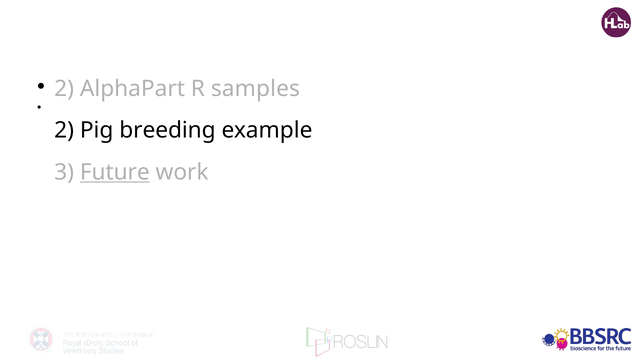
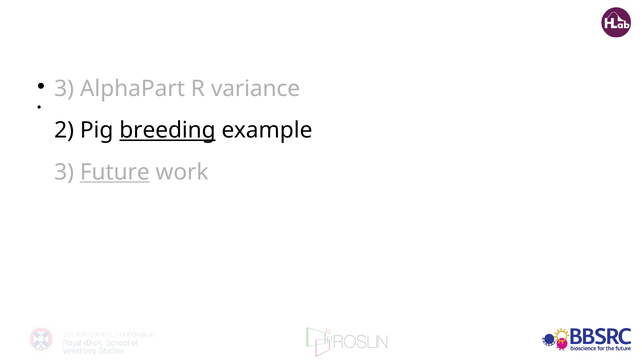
2 at (64, 89): 2 -> 3
samples: samples -> variance
breeding underline: none -> present
